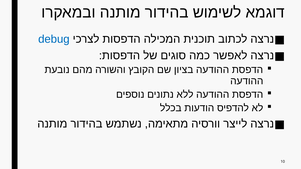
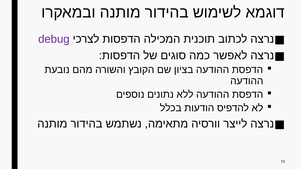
debug colour: blue -> purple
